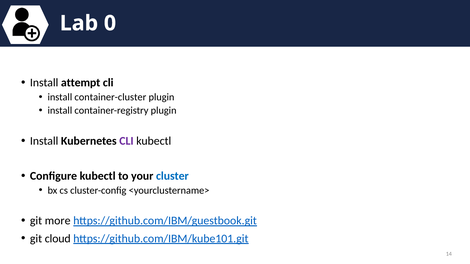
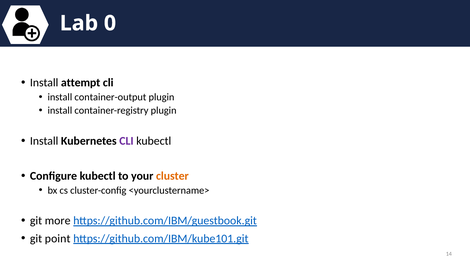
container-cluster: container-cluster -> container-output
cluster colour: blue -> orange
cloud: cloud -> point
